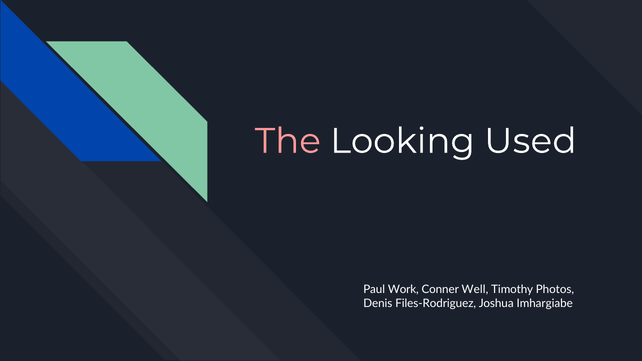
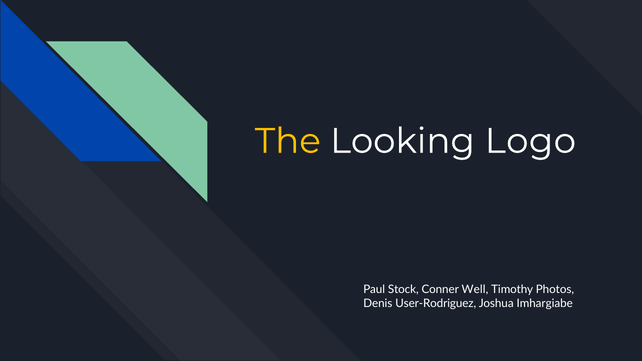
The colour: pink -> yellow
Used: Used -> Logo
Work: Work -> Stock
Files-Rodriguez: Files-Rodriguez -> User-Rodriguez
